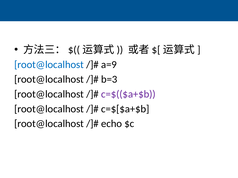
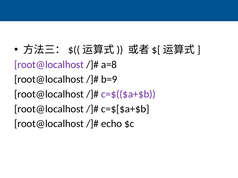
root@localhost at (49, 65) colour: blue -> purple
a=9: a=9 -> a=8
b=3: b=3 -> b=9
